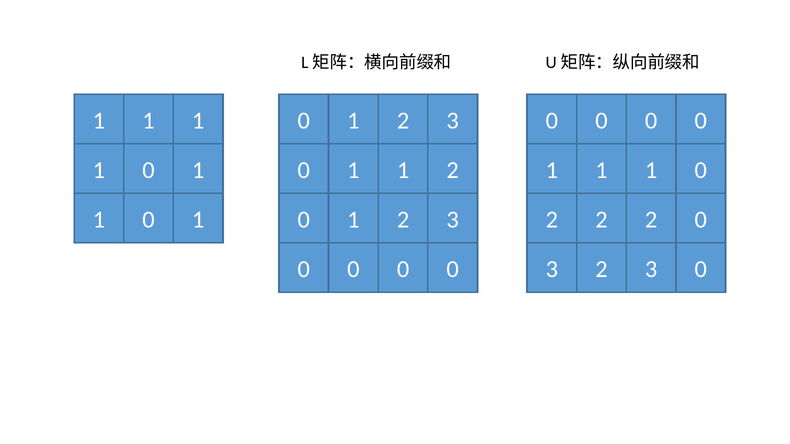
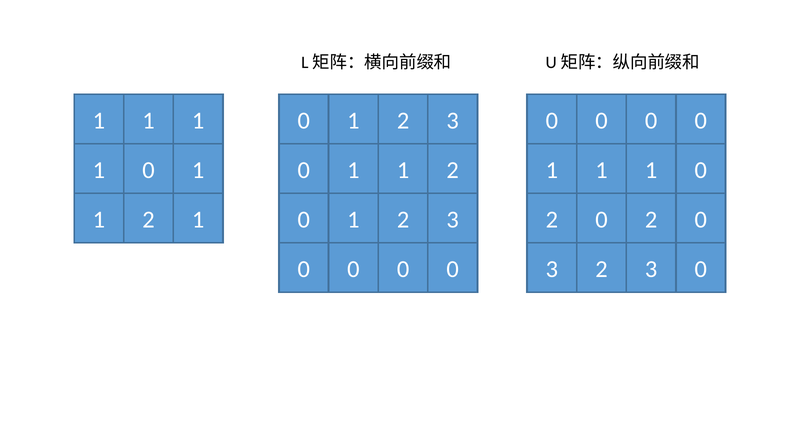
0 at (149, 220): 0 -> 2
2 at (601, 220): 2 -> 0
